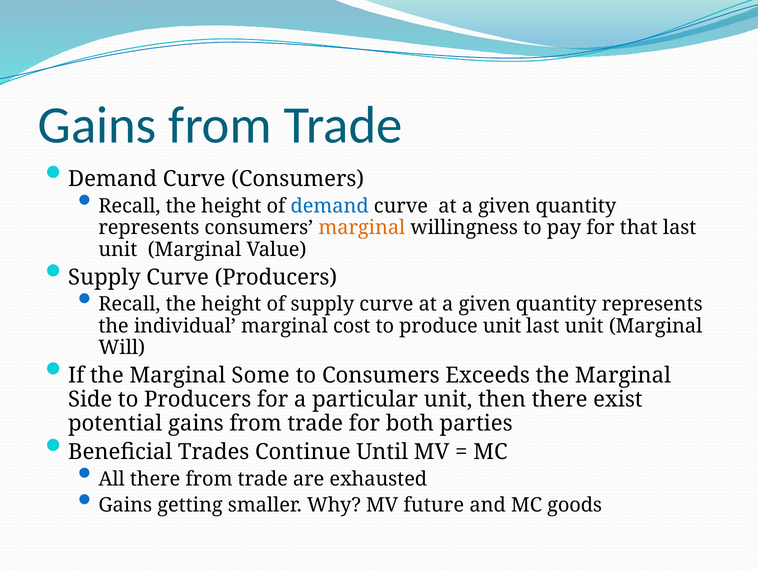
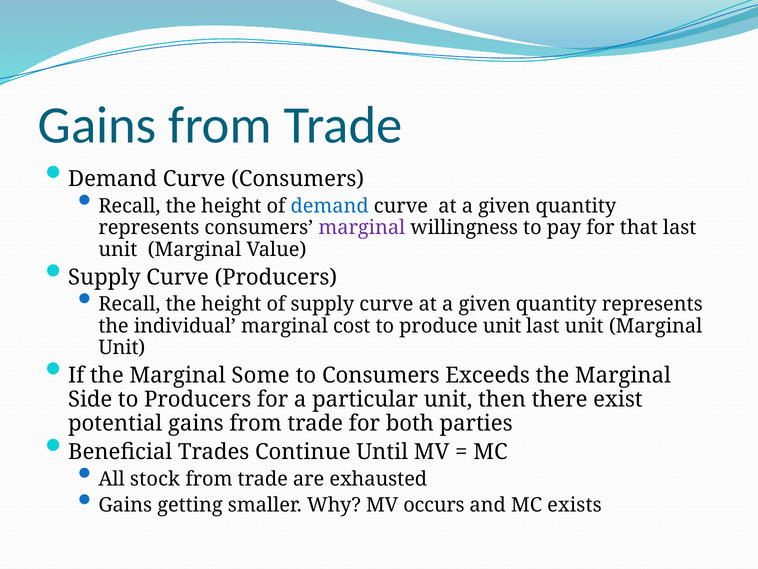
marginal at (362, 228) colour: orange -> purple
Will at (122, 347): Will -> Unit
All there: there -> stock
future: future -> occurs
goods: goods -> exists
